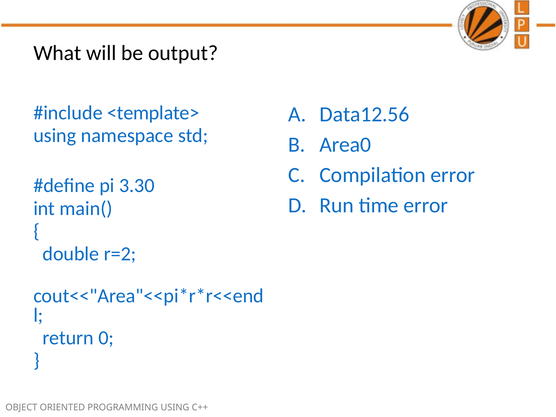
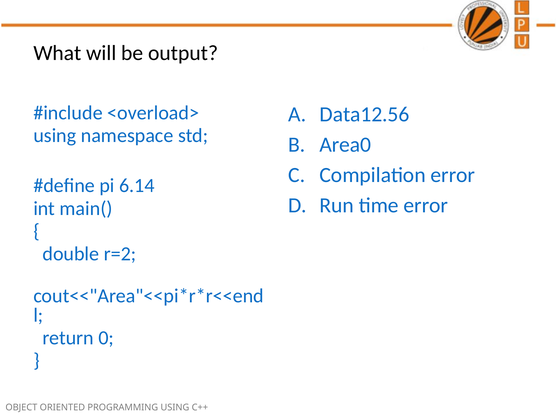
<template>: <template> -> <overload>
3.30: 3.30 -> 6.14
